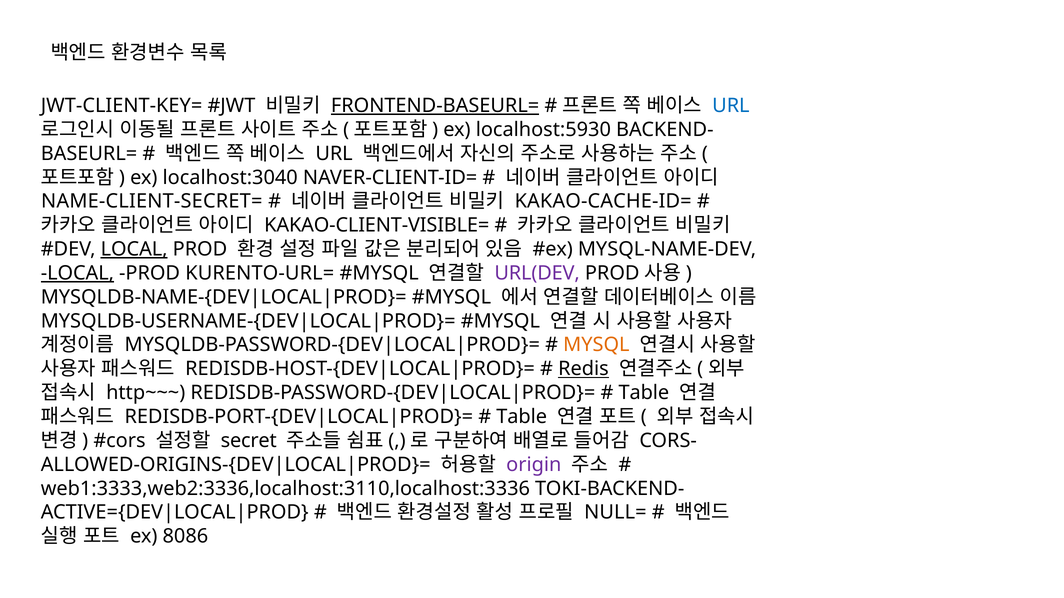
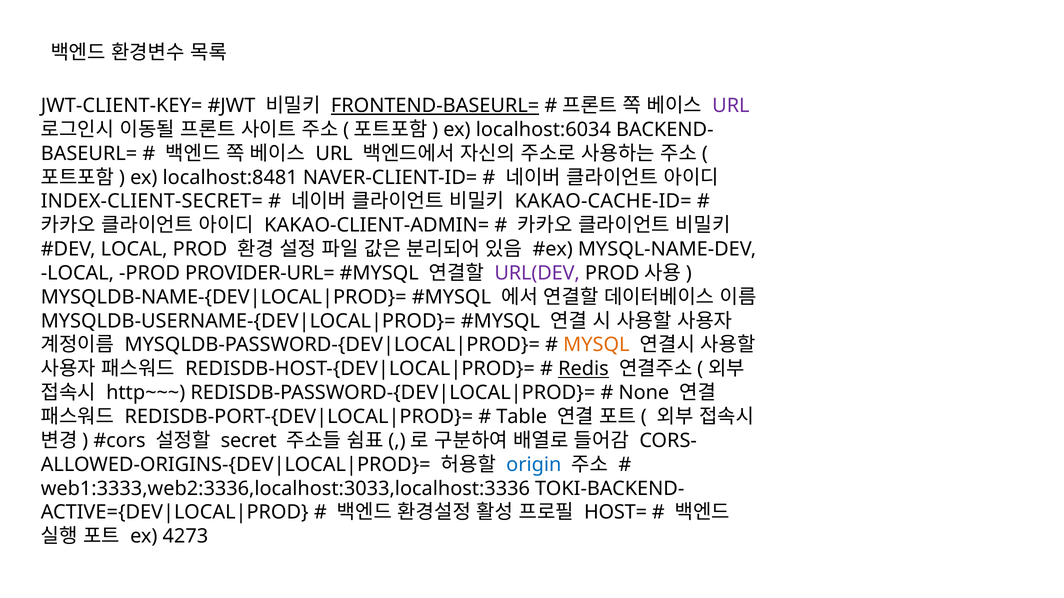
URL at (731, 106) colour: blue -> purple
localhost:5930: localhost:5930 -> localhost:6034
localhost:3040: localhost:3040 -> localhost:8481
NAME-CLIENT-SECRET=: NAME-CLIENT-SECRET= -> INDEX-CLIENT-SECRET=
KAKAO-CLIENT-VISIBLE=: KAKAO-CLIENT-VISIBLE= -> KAKAO-CLIENT-ADMIN=
LOCAL at (134, 249) underline: present -> none
LOCAL at (77, 273) underline: present -> none
KURENTO-URL=: KURENTO-URL= -> PROVIDER-URL=
Table at (644, 393): Table -> None
origin colour: purple -> blue
web1:3333,web2:3336,localhost:3110,localhost:3336: web1:3333,web2:3336,localhost:3110,localhost:3336 -> web1:3333,web2:3336,localhost:3033,localhost:3336
NULL=: NULL= -> HOST=
8086: 8086 -> 4273
